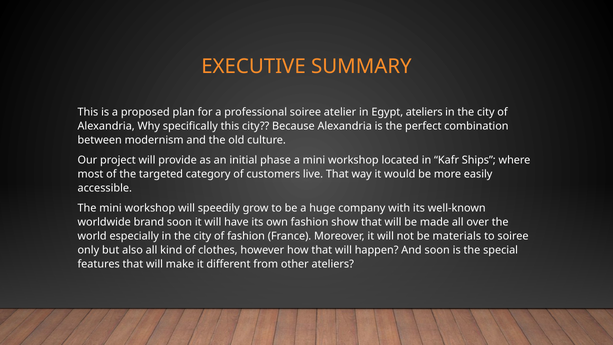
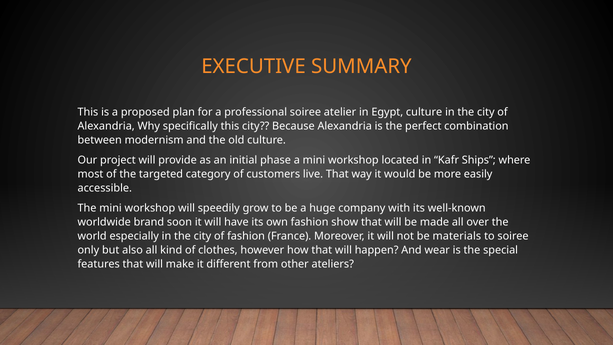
Egypt ateliers: ateliers -> culture
And soon: soon -> wear
